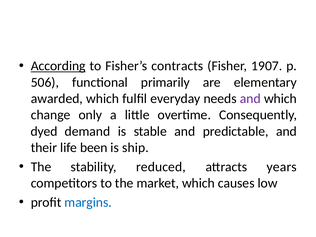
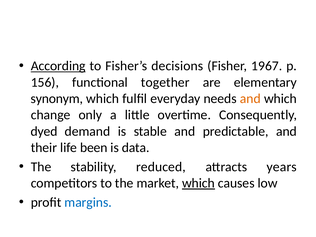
contracts: contracts -> decisions
1907: 1907 -> 1967
506: 506 -> 156
primarily: primarily -> together
awarded: awarded -> synonym
and at (250, 99) colour: purple -> orange
ship: ship -> data
which at (198, 183) underline: none -> present
